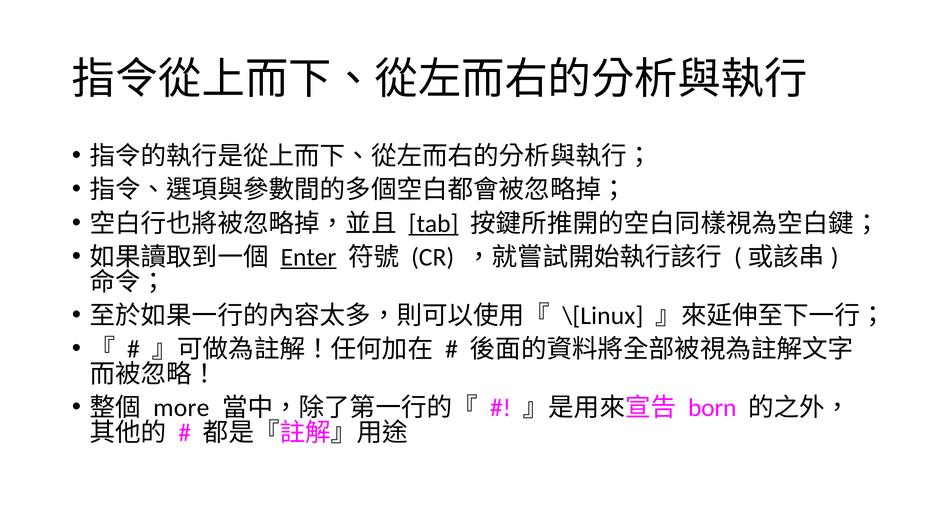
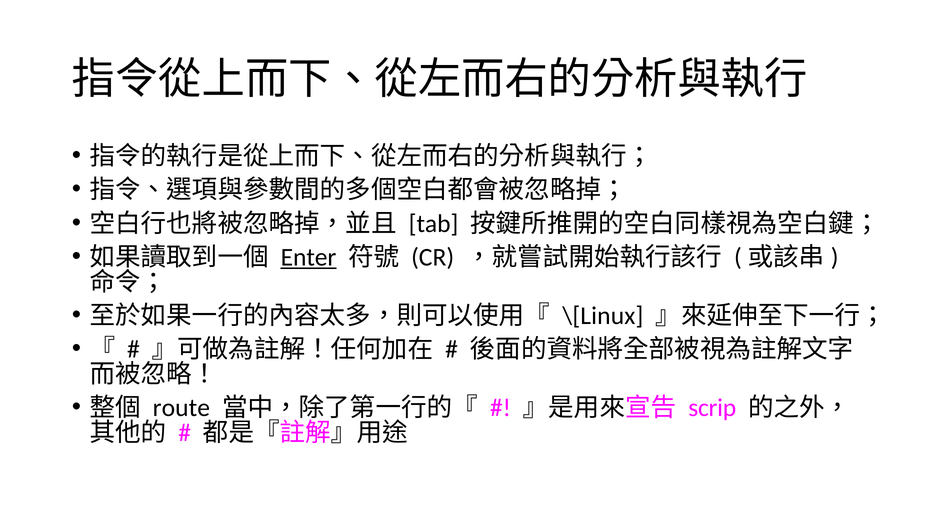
tab underline: present -> none
more: more -> route
born: born -> scrip
